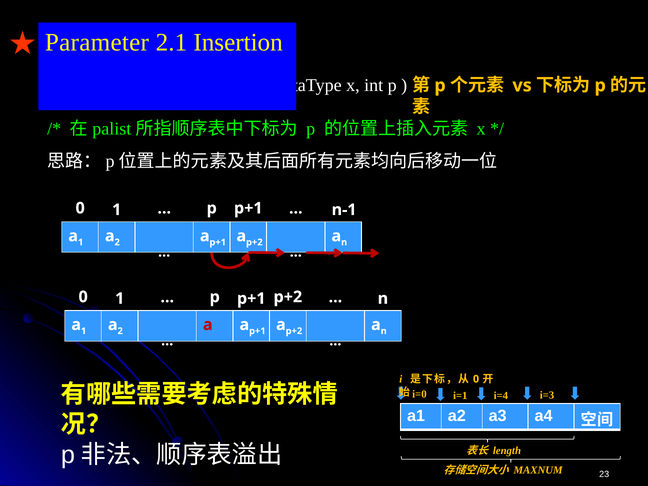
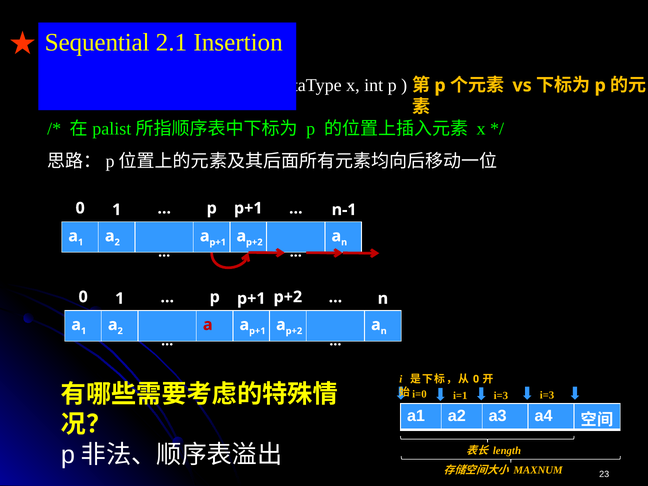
Parameter: Parameter -> Sequential
i=1 i=4: i=4 -> i=3
